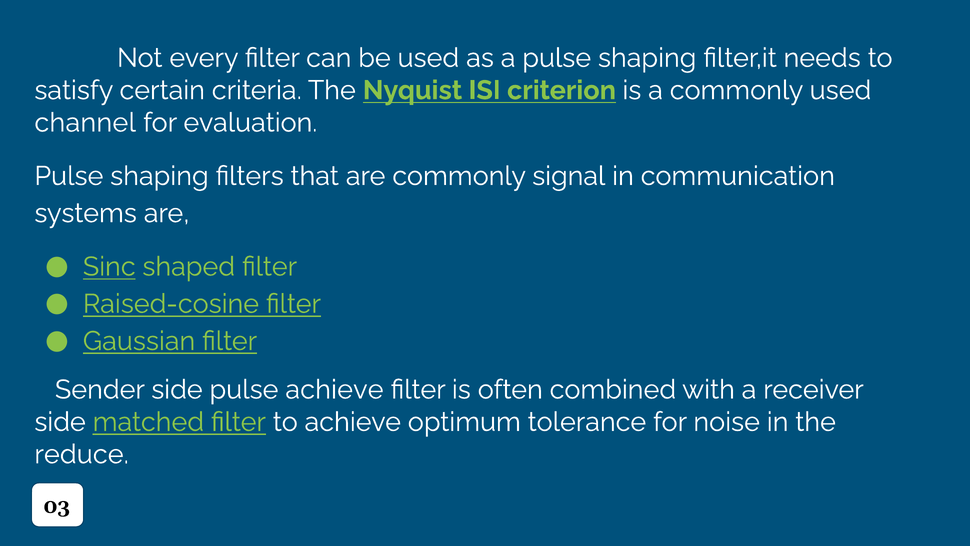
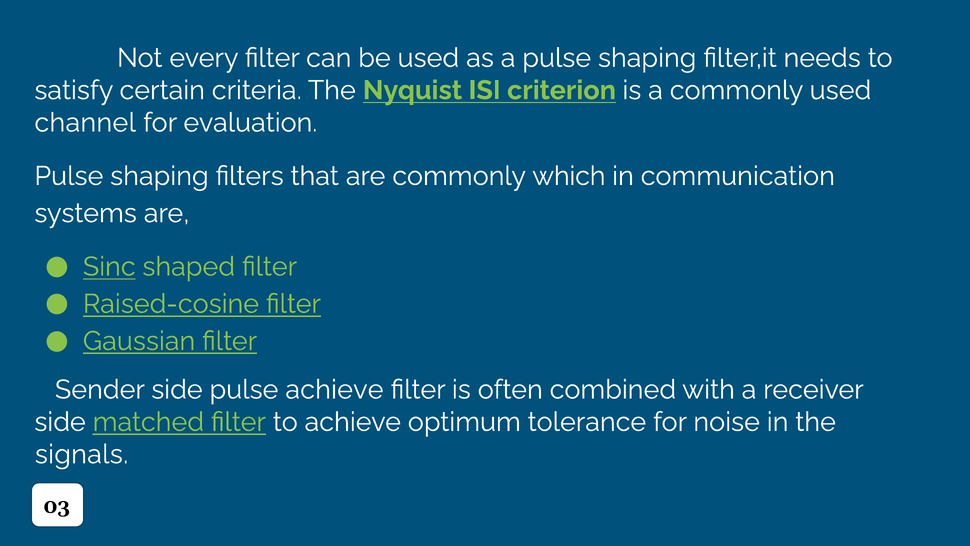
signal: signal -> which
reduce: reduce -> signals
